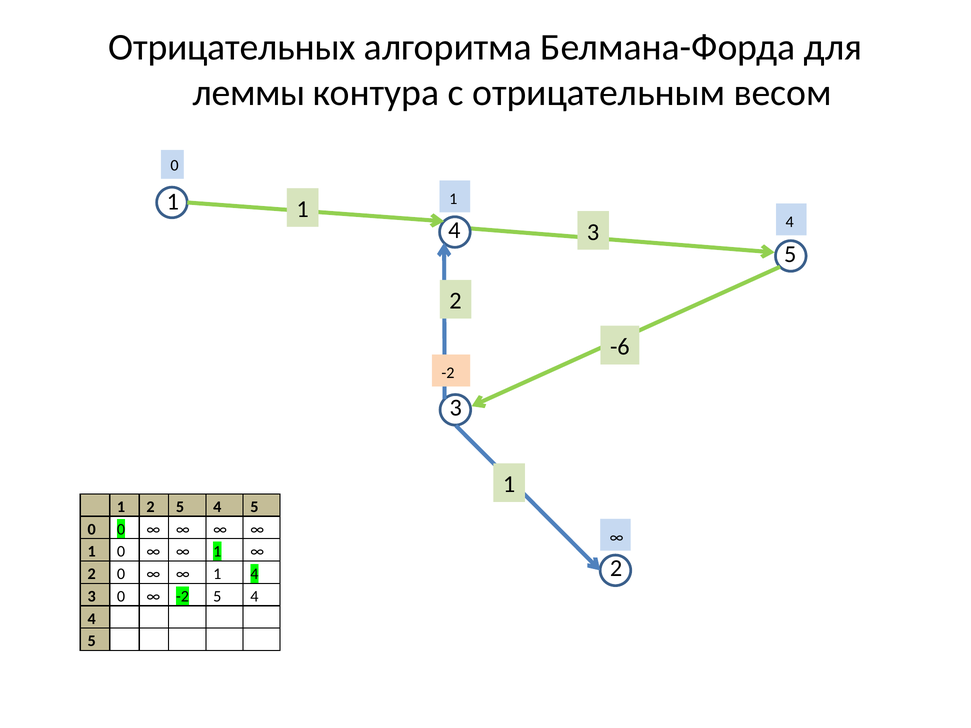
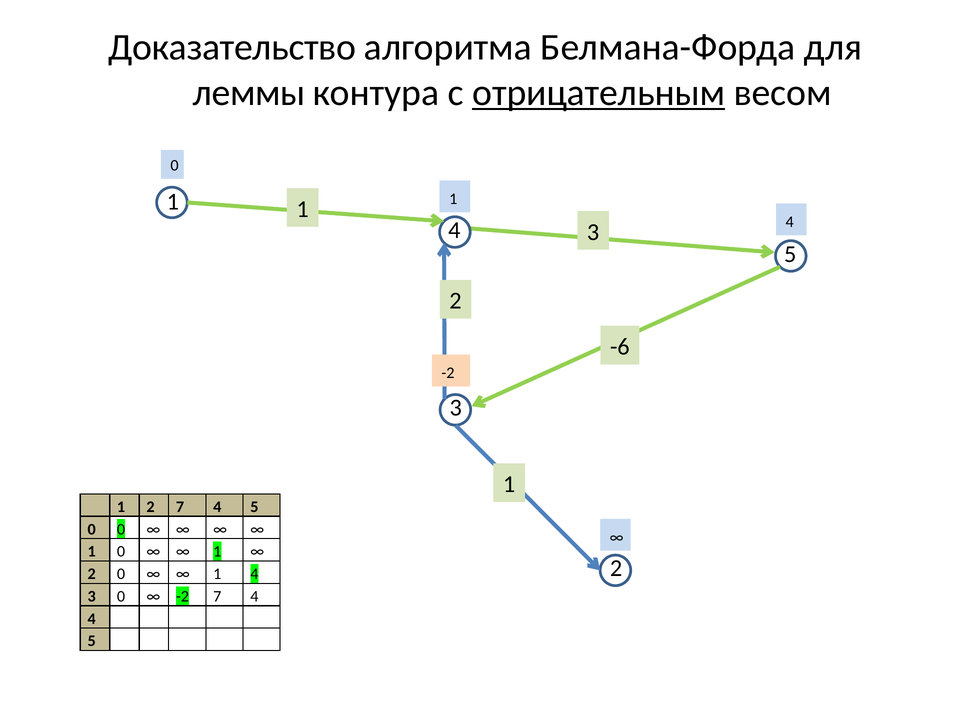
Отрицательных: Отрицательных -> Доказательство
отрицательным underline: none -> present
2 5: 5 -> 7
-2 5: 5 -> 7
